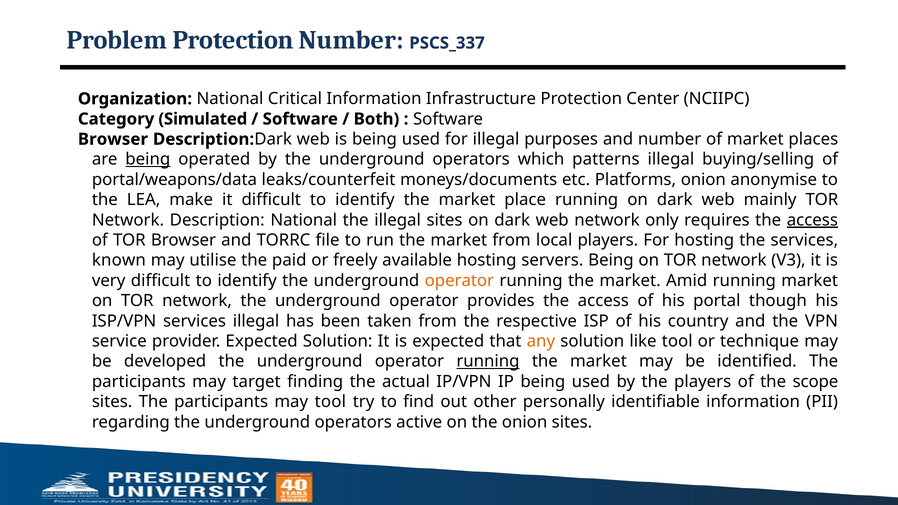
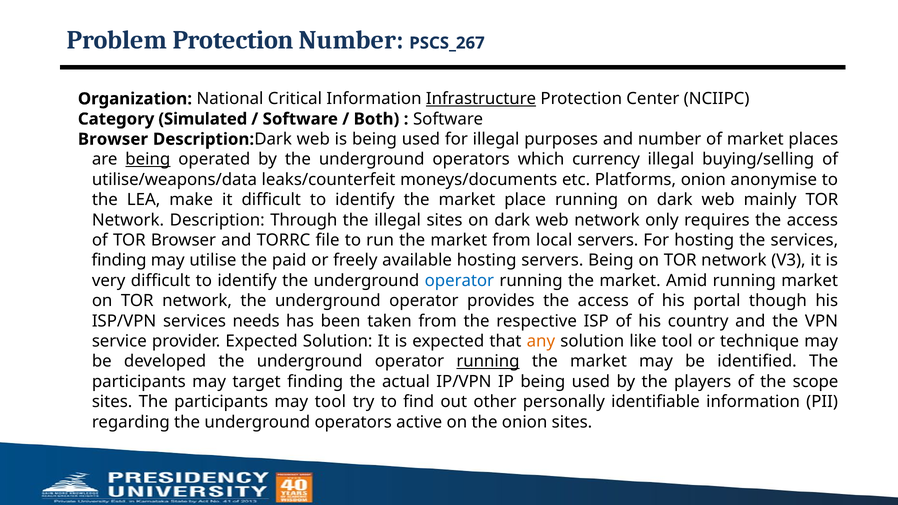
PSCS_337: PSCS_337 -> PSCS_267
Infrastructure underline: none -> present
patterns: patterns -> currency
portal/weapons/data: portal/weapons/data -> utilise/weapons/data
Description National: National -> Through
access at (812, 220) underline: present -> none
local players: players -> servers
known at (119, 260): known -> finding
operator at (459, 281) colour: orange -> blue
services illegal: illegal -> needs
